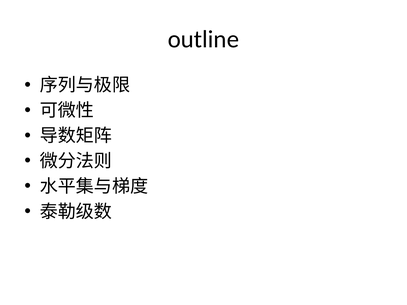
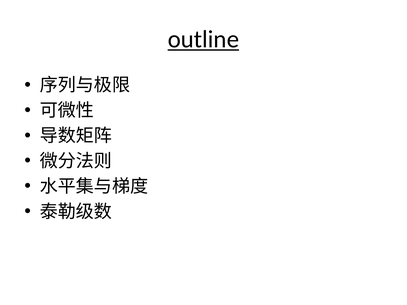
outline underline: none -> present
